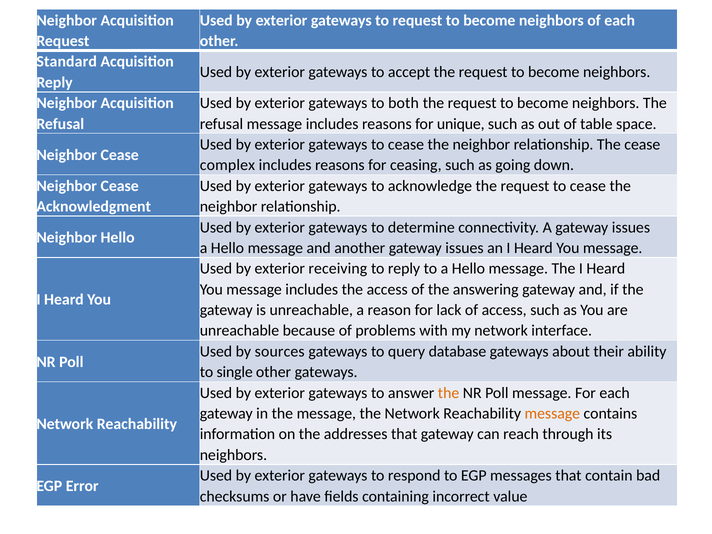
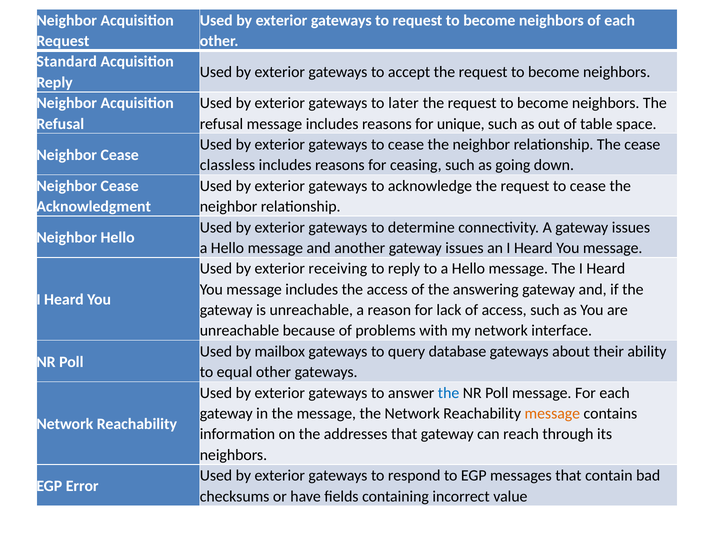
both: both -> later
complex: complex -> classless
sources: sources -> mailbox
single: single -> equal
the at (449, 393) colour: orange -> blue
